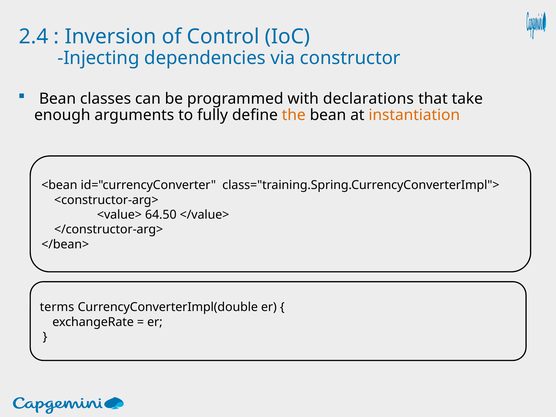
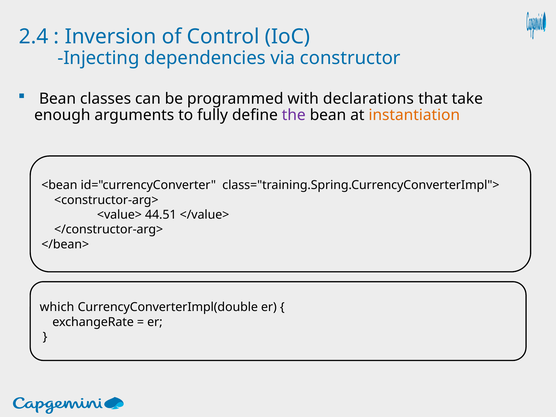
the colour: orange -> purple
64.50: 64.50 -> 44.51
terms: terms -> which
